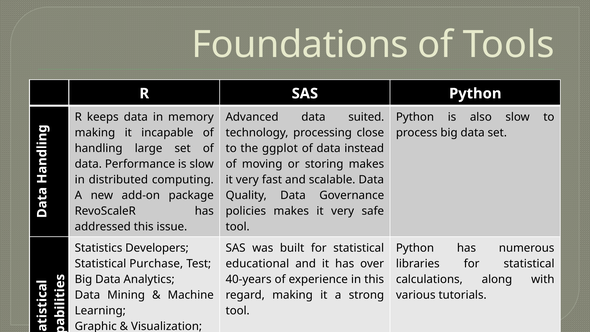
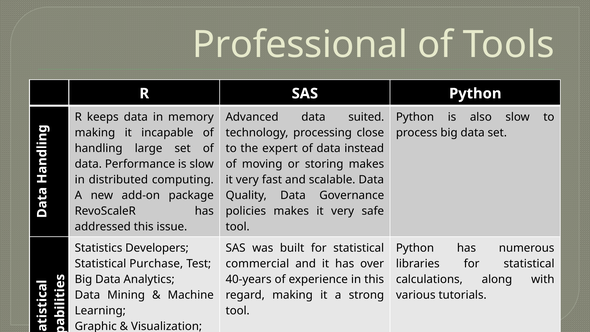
Foundations: Foundations -> Professional
ggplot: ggplot -> expert
educational: educational -> commercial
